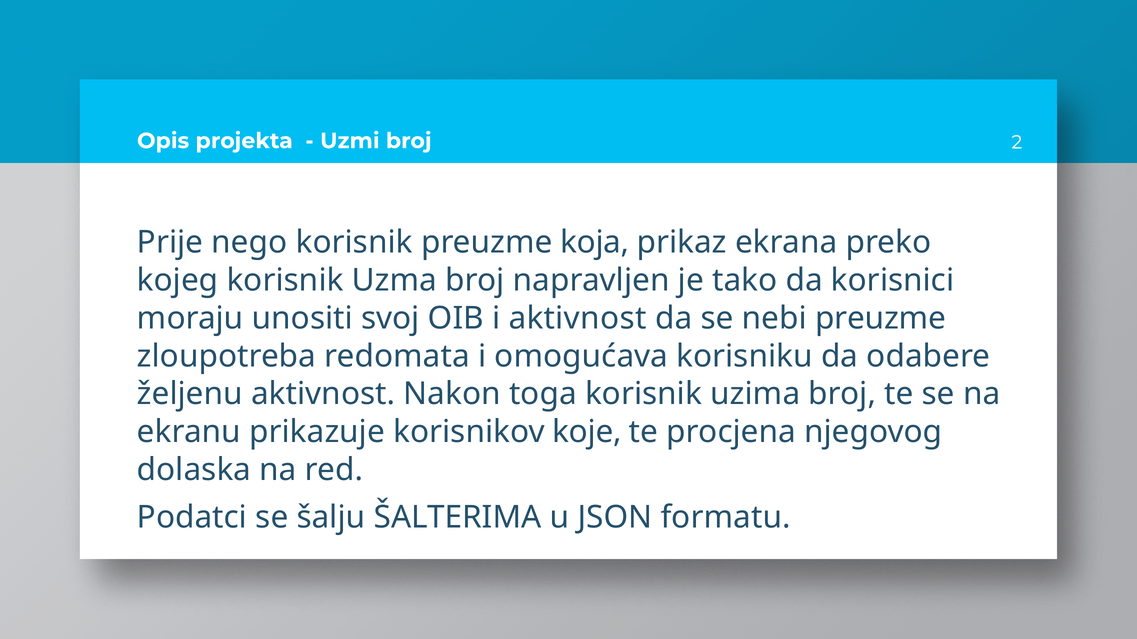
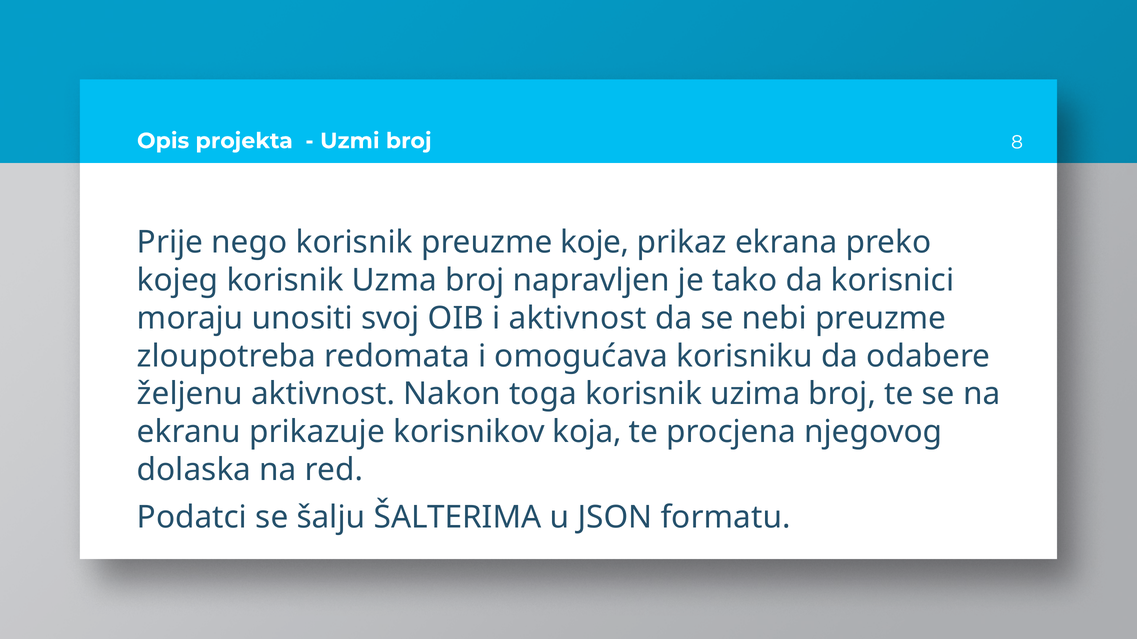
2: 2 -> 8
koja: koja -> koje
koje: koje -> koja
